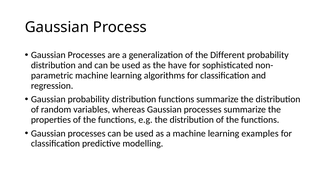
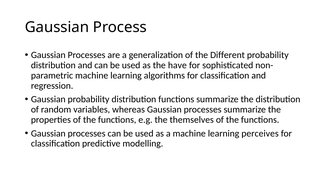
e.g the distribution: distribution -> themselves
examples: examples -> perceives
